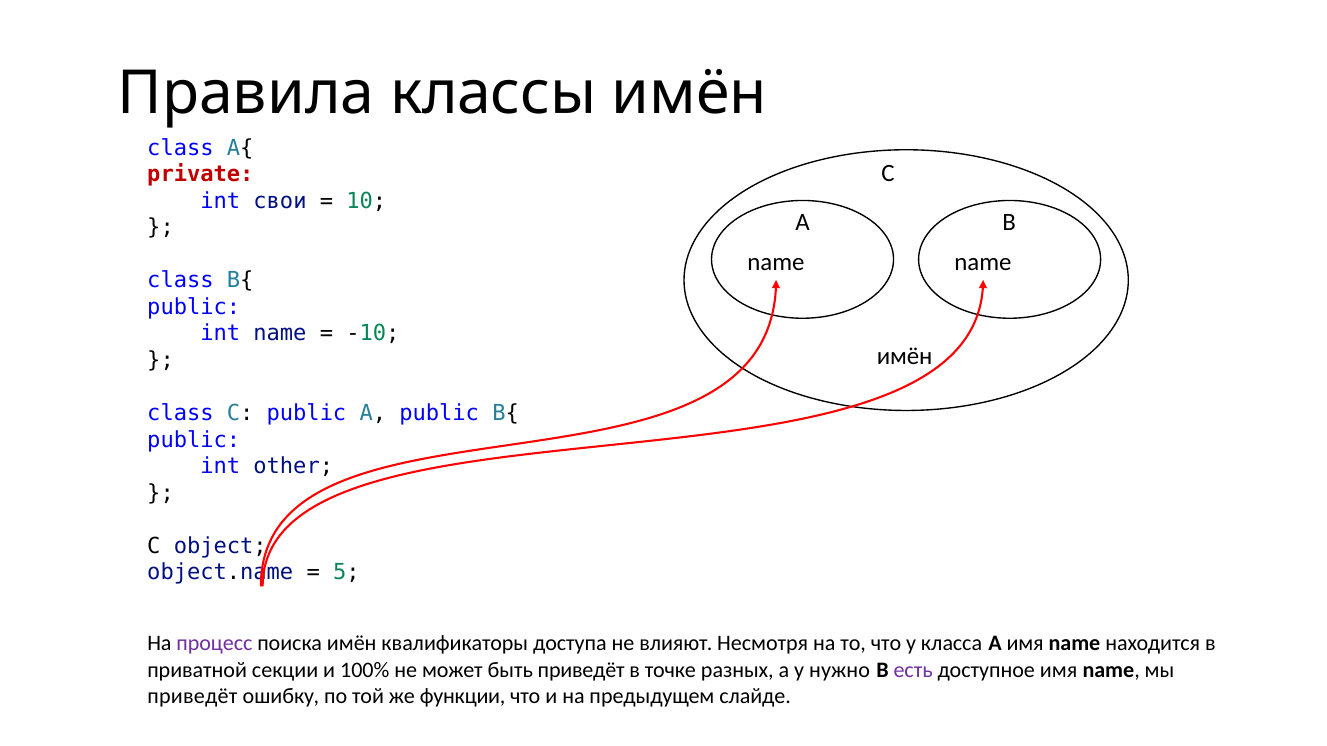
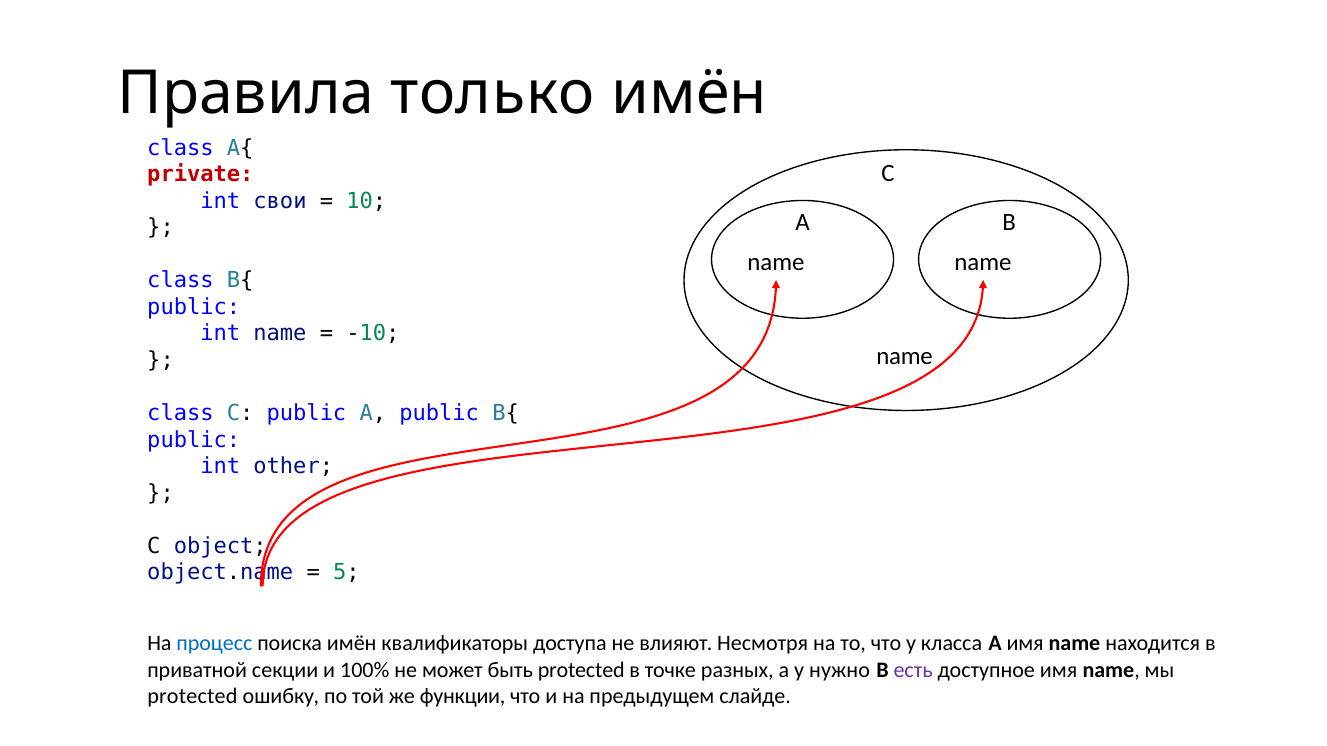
классы: классы -> только
имён at (905, 357): имён -> name
процесс colour: purple -> blue
быть приведёт: приведёт -> protected
приведёт at (192, 697): приведёт -> protected
